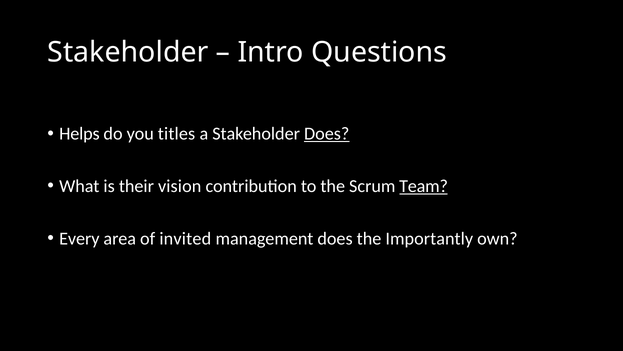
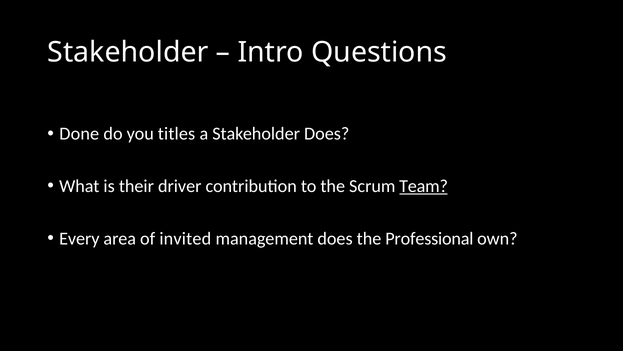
Helps: Helps -> Done
Does at (327, 134) underline: present -> none
vision: vision -> driver
Importantly: Importantly -> Professional
